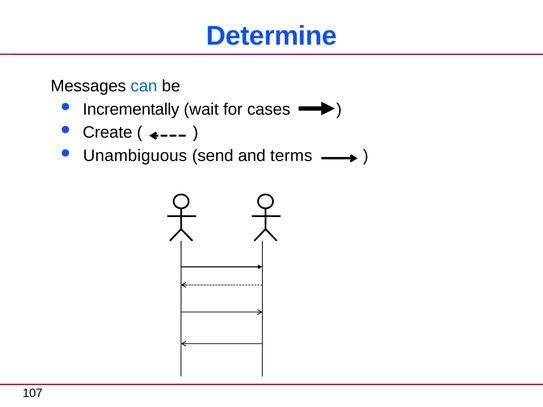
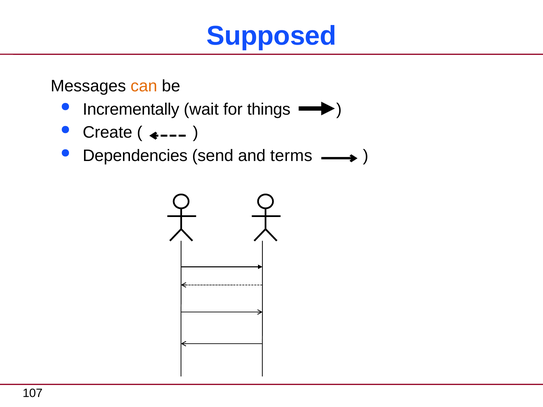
Determine: Determine -> Supposed
can colour: blue -> orange
cases: cases -> things
Unambiguous: Unambiguous -> Dependencies
